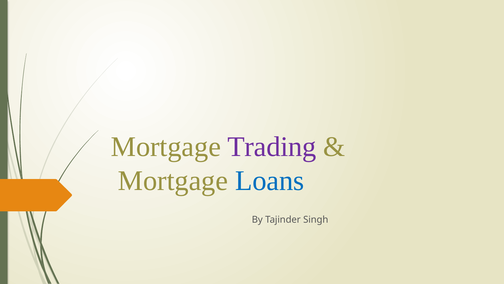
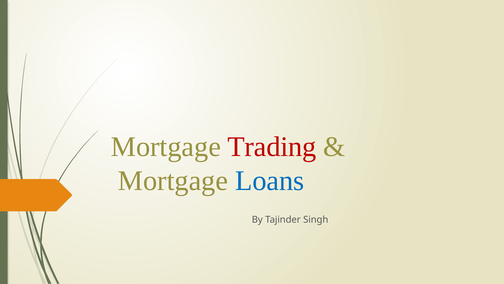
Trading colour: purple -> red
